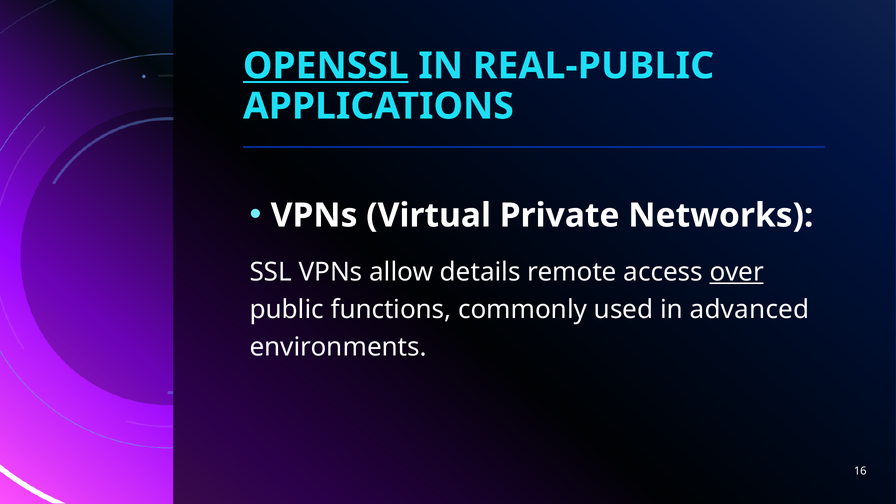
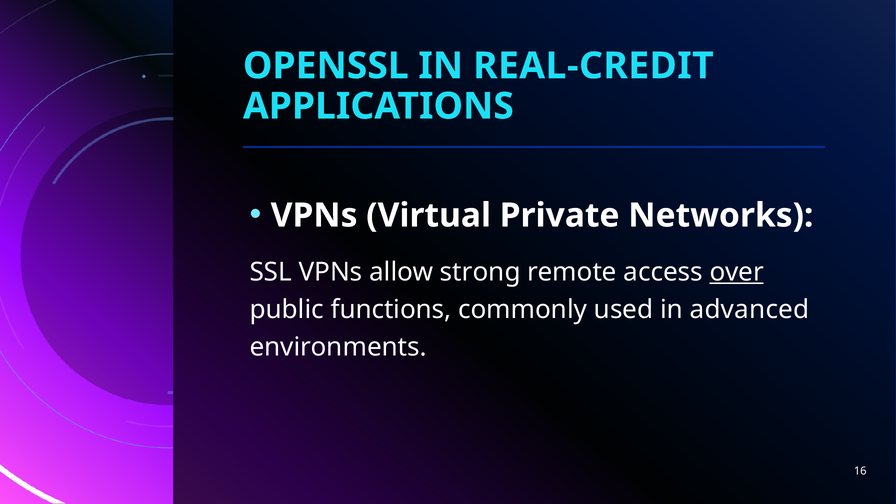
OPENSSL underline: present -> none
REAL-PUBLIC: REAL-PUBLIC -> REAL-CREDIT
details: details -> strong
